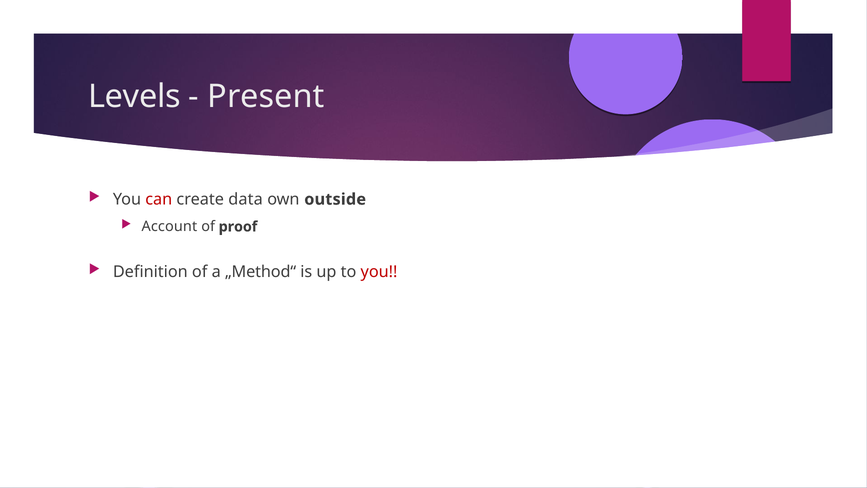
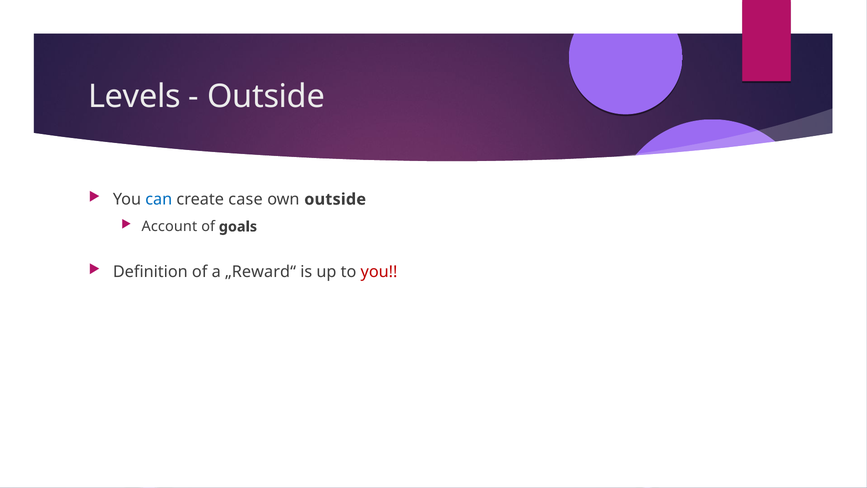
Present at (266, 97): Present -> Outside
can colour: red -> blue
data: data -> case
proof: proof -> goals
„Method“: „Method“ -> „Reward“
